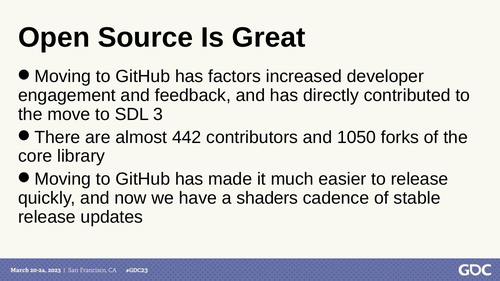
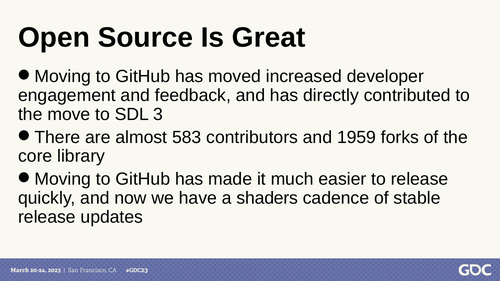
factors: factors -> moved
442: 442 -> 583
1050: 1050 -> 1959
